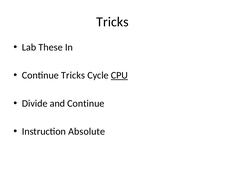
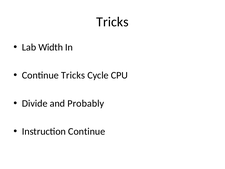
These: These -> Width
CPU underline: present -> none
and Continue: Continue -> Probably
Instruction Absolute: Absolute -> Continue
